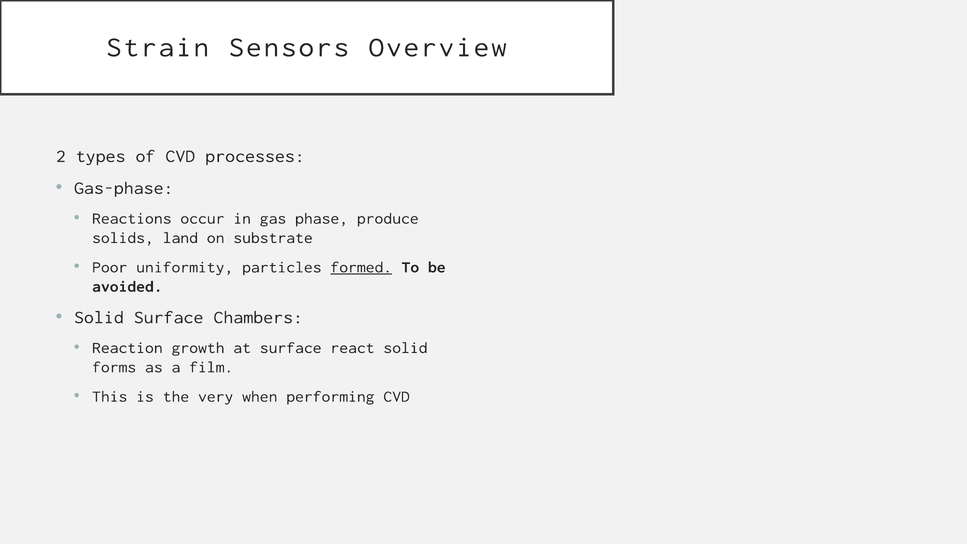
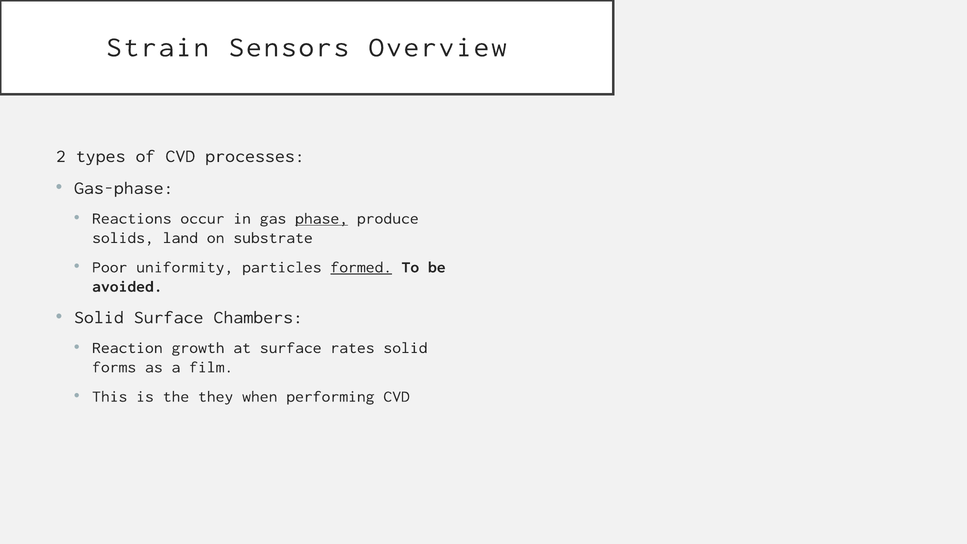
phase underline: none -> present
react: react -> rates
very: very -> they
